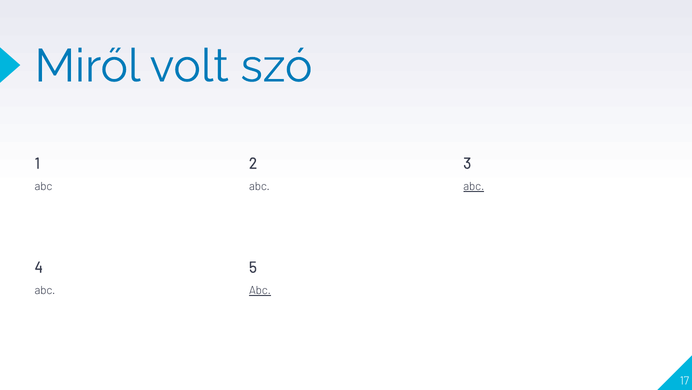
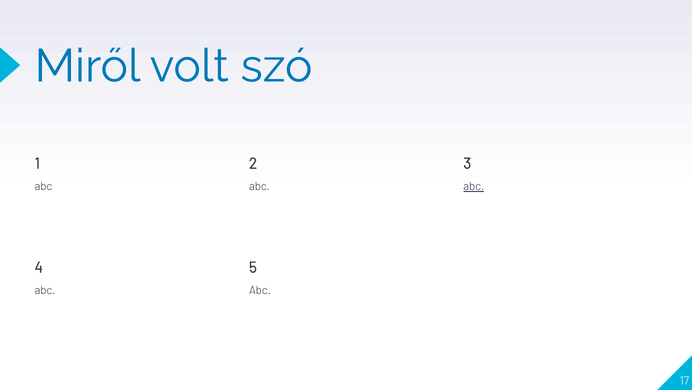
Abc at (260, 290) underline: present -> none
